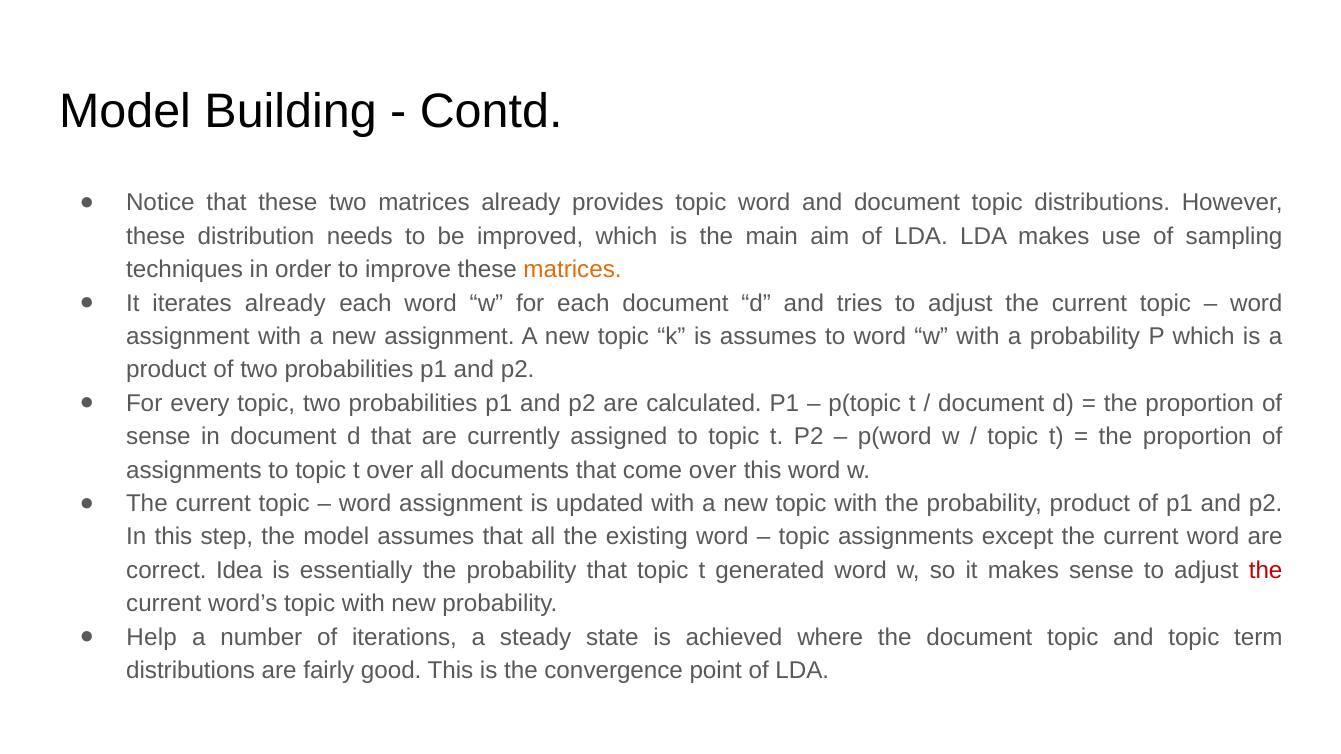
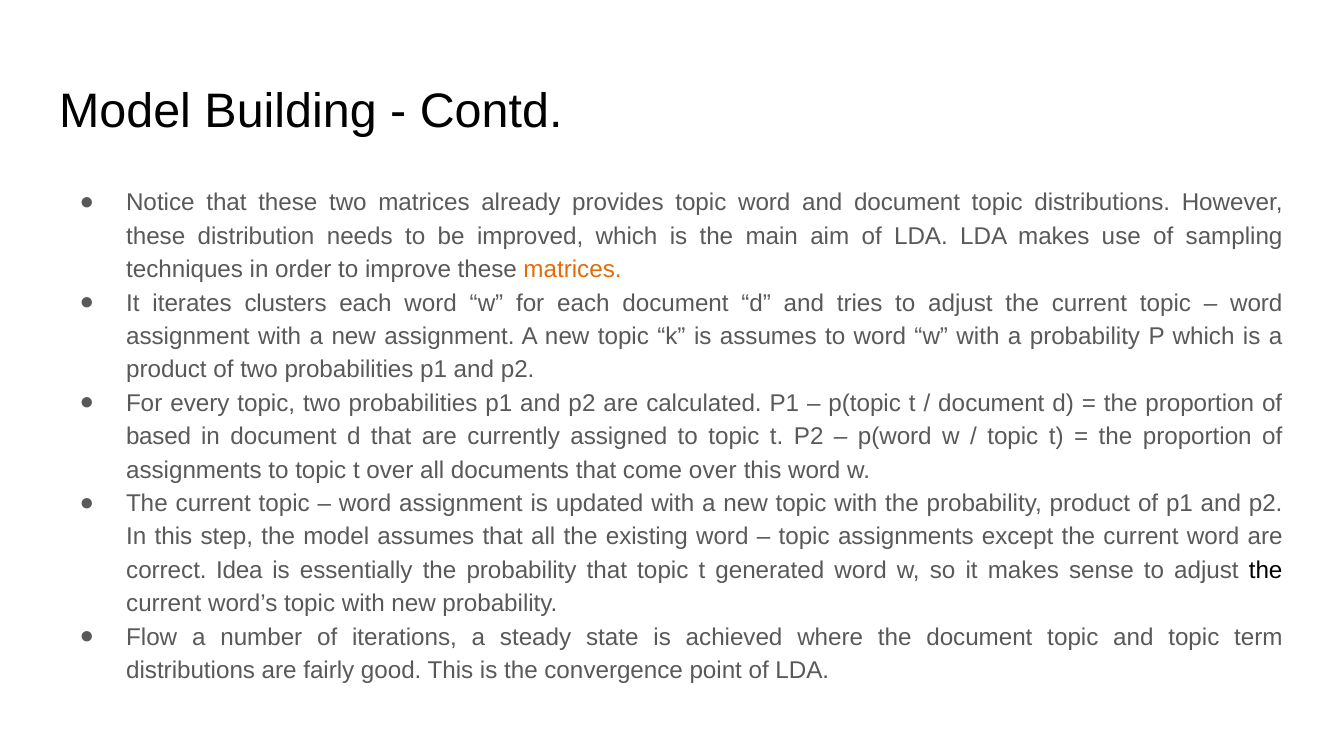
iterates already: already -> clusters
sense at (158, 437): sense -> based
the at (1266, 571) colour: red -> black
Help: Help -> Flow
